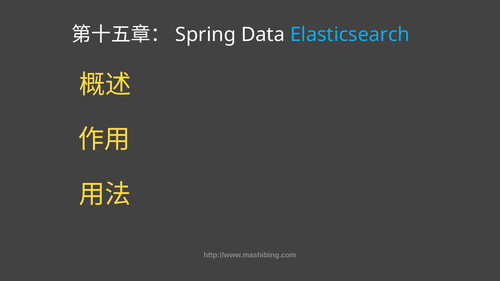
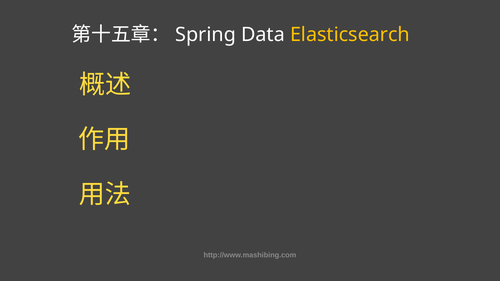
Elasticsearch colour: light blue -> yellow
